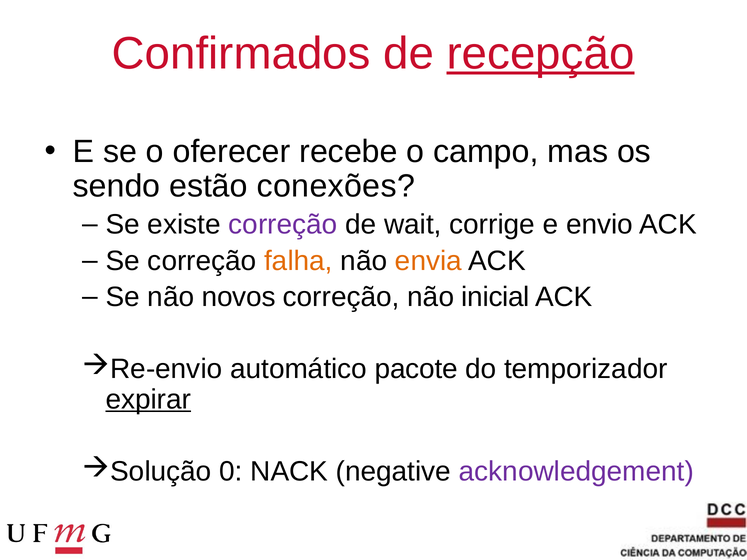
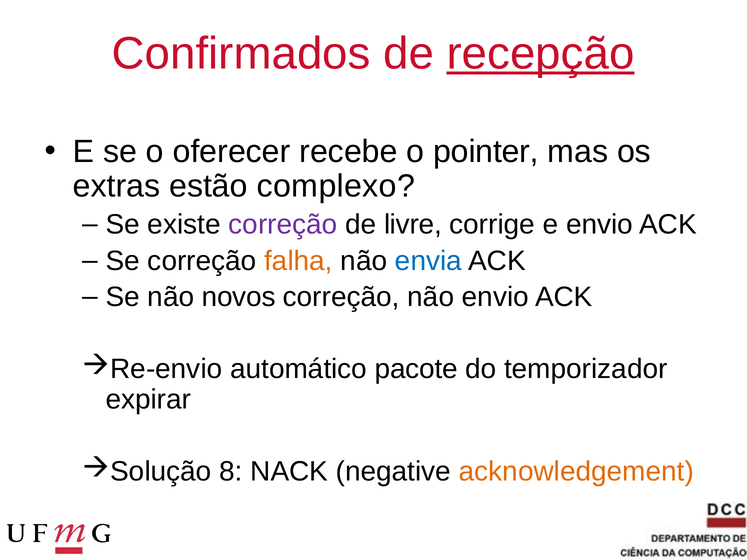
campo: campo -> pointer
sendo: sendo -> extras
conexões: conexões -> complexo
wait: wait -> livre
envia colour: orange -> blue
não inicial: inicial -> envio
expirar underline: present -> none
0: 0 -> 8
acknowledgement colour: purple -> orange
